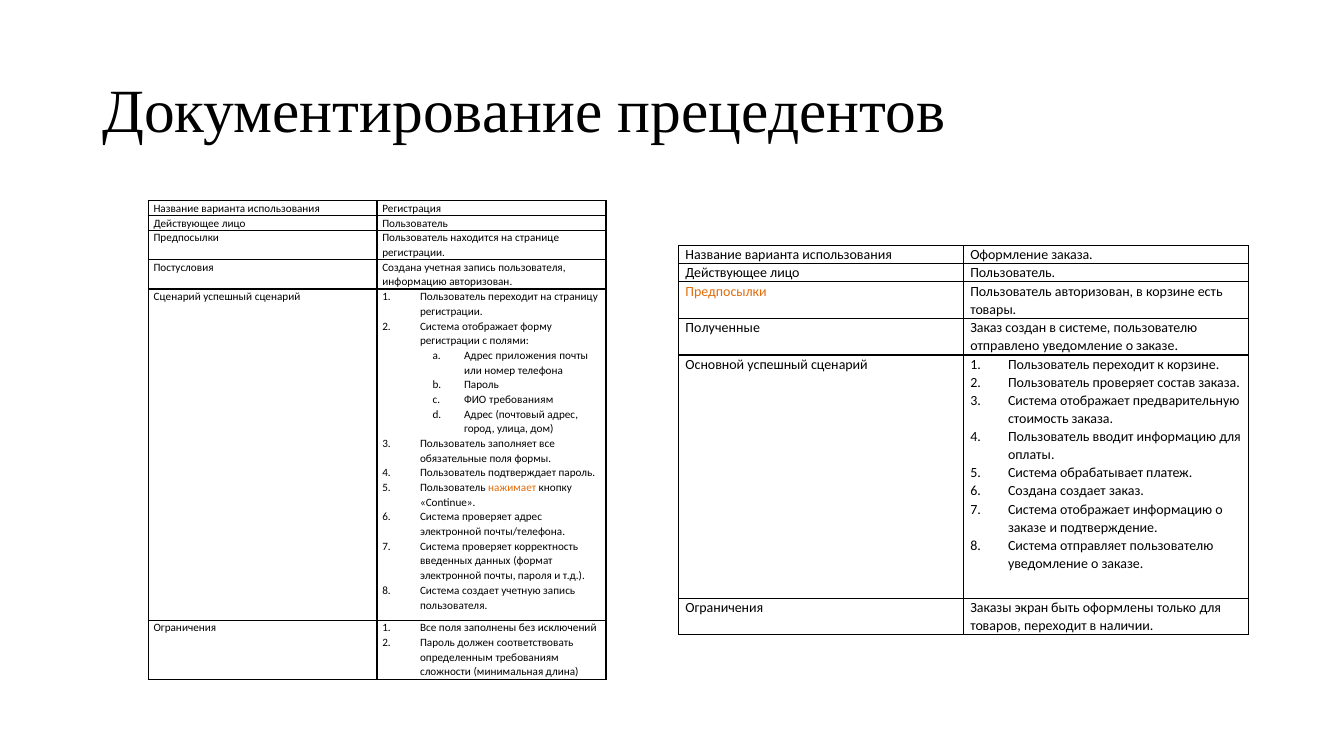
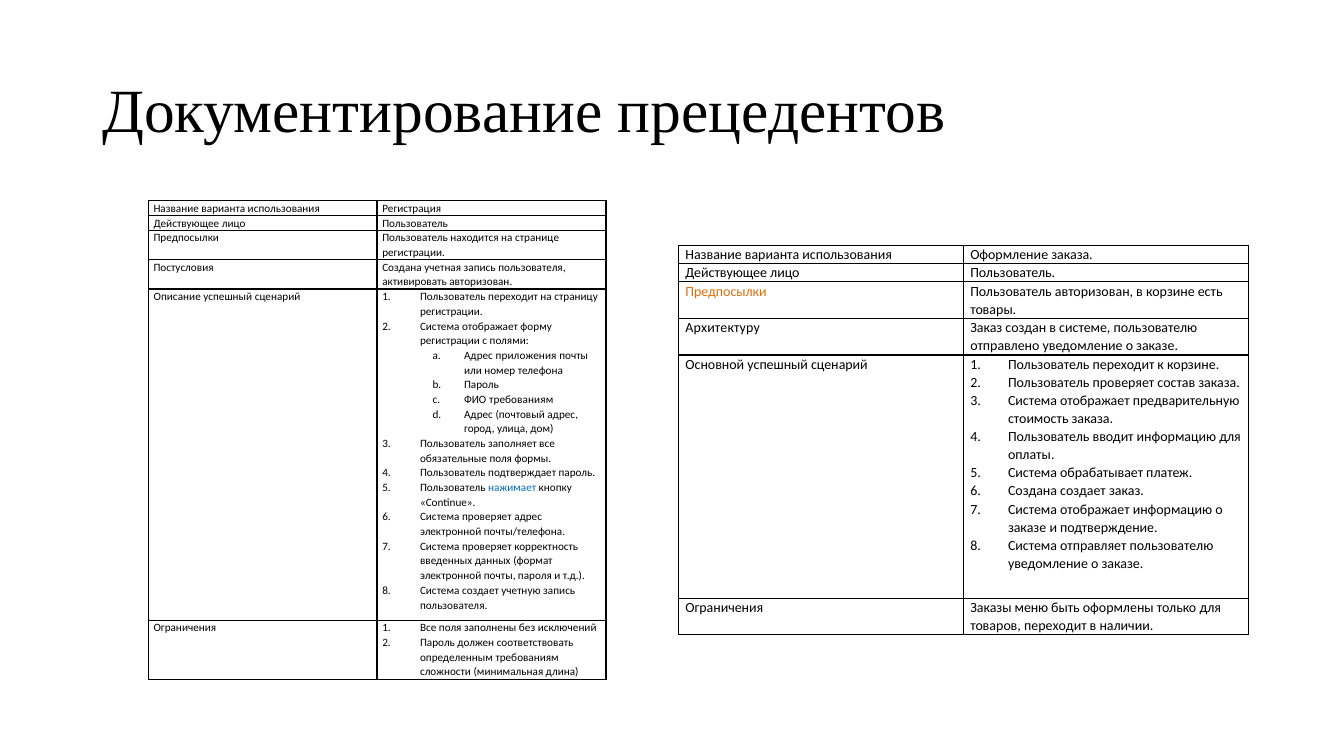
информацию at (415, 282): информацию -> активировать
Сценарий at (177, 297): Сценарий -> Описание
Полученные: Полученные -> Архитектуру
нажимает colour: orange -> blue
экран: экран -> меню
